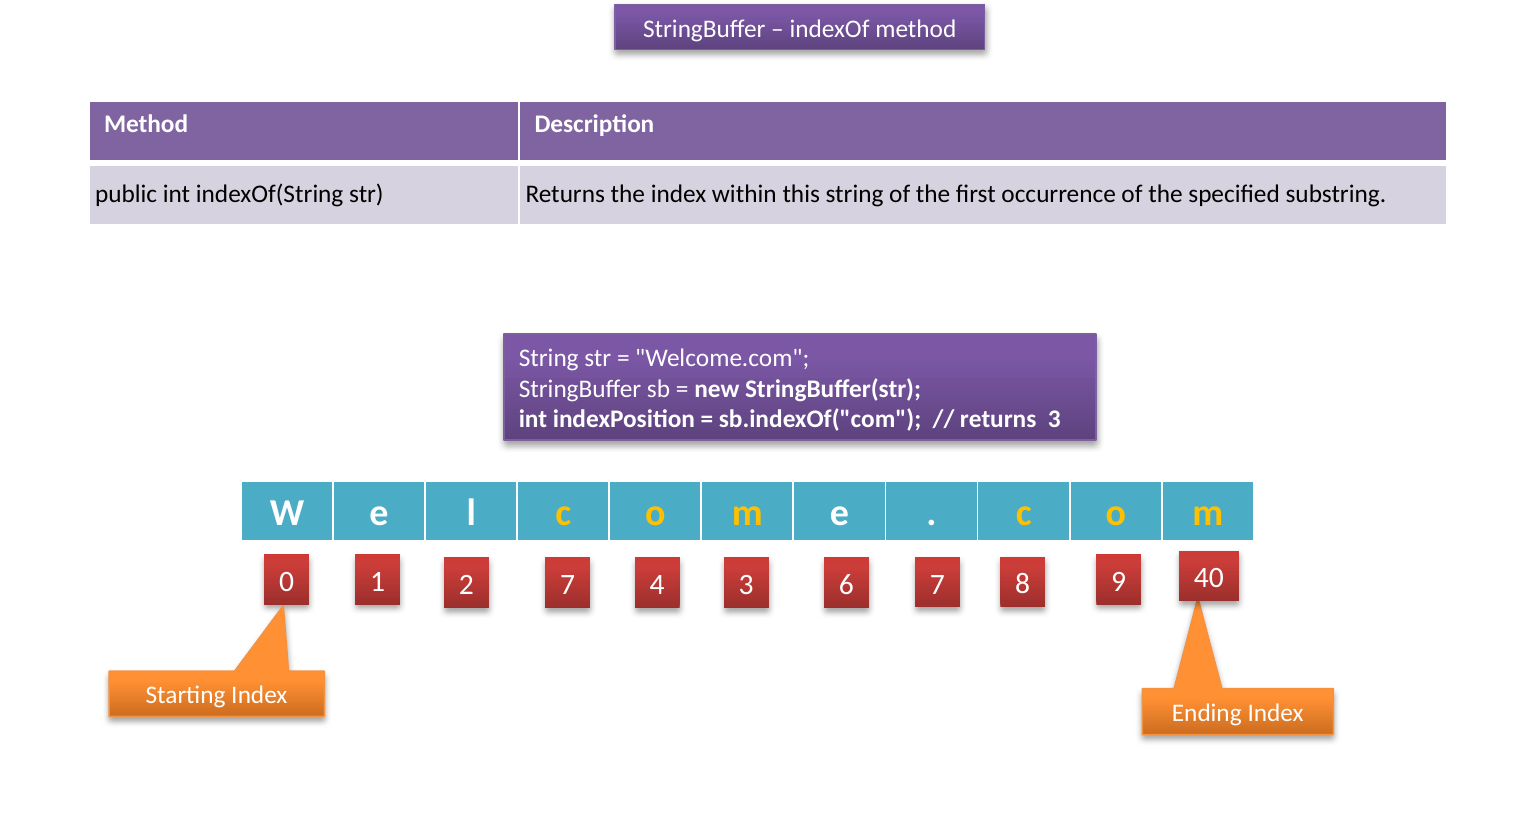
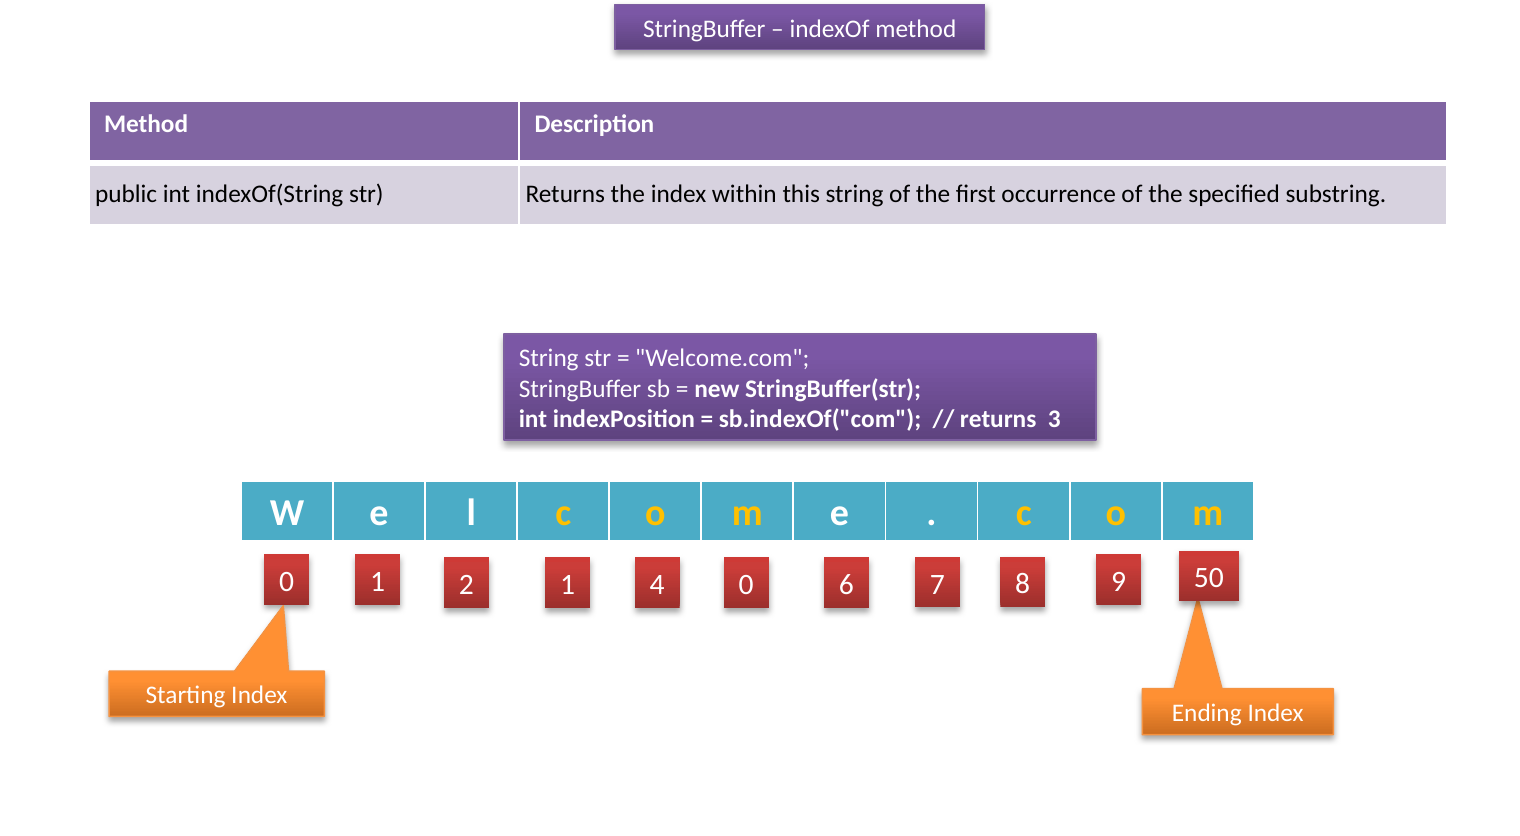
2 7: 7 -> 1
4 3: 3 -> 0
40: 40 -> 50
